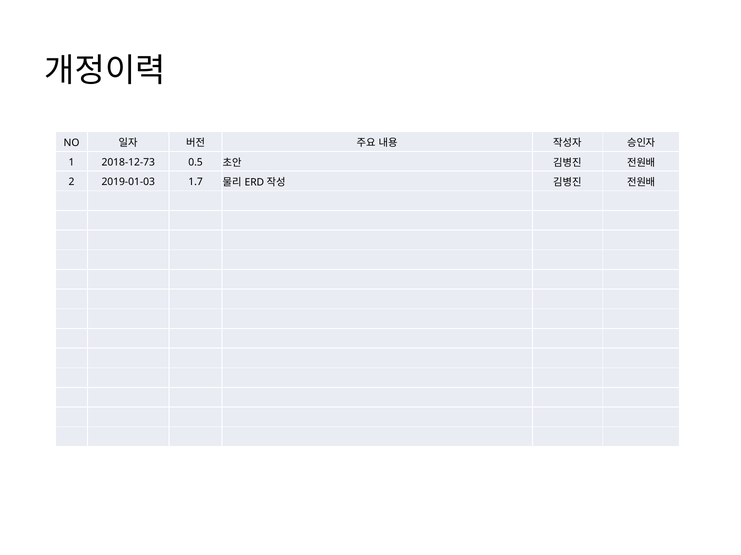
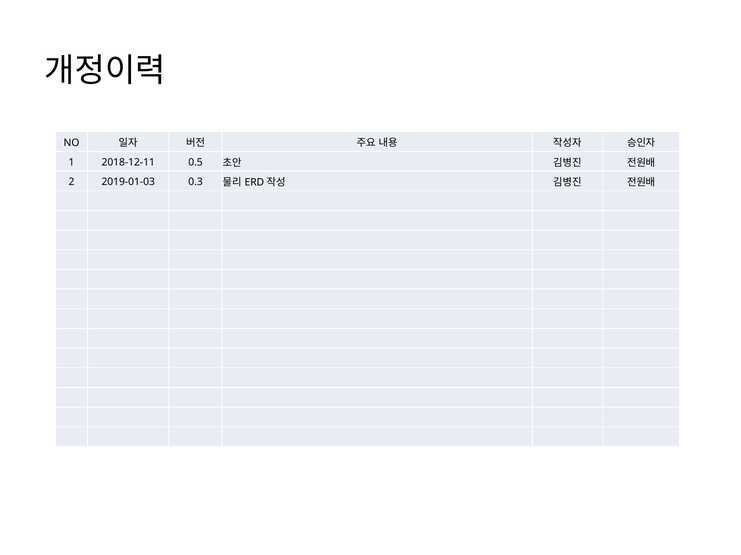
2018-12-73: 2018-12-73 -> 2018-12-11
1.7: 1.7 -> 0.3
